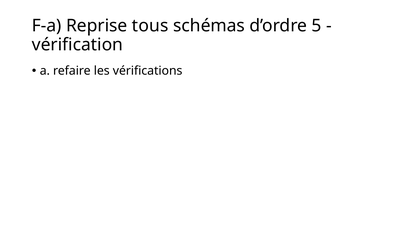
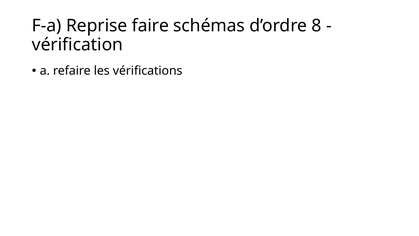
tous: tous -> faire
5: 5 -> 8
